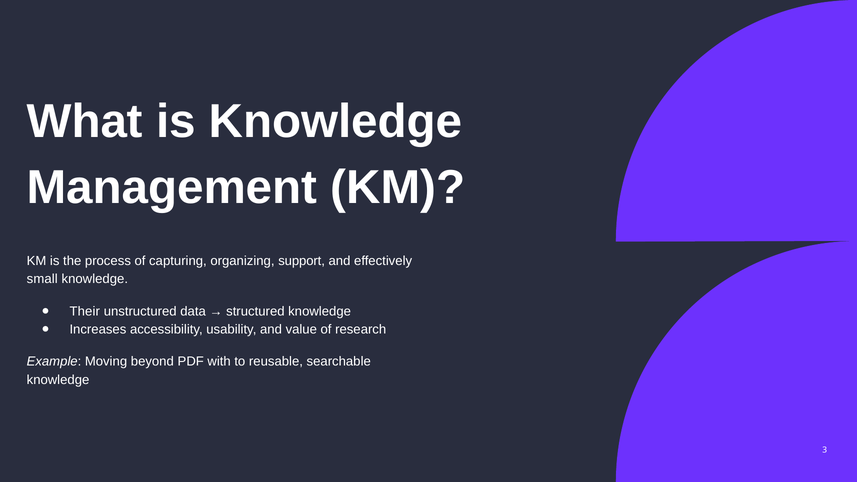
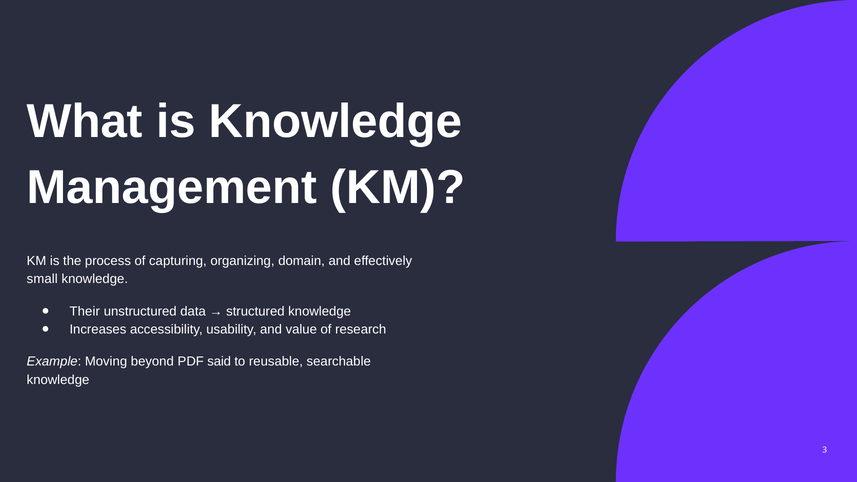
support: support -> domain
with: with -> said
